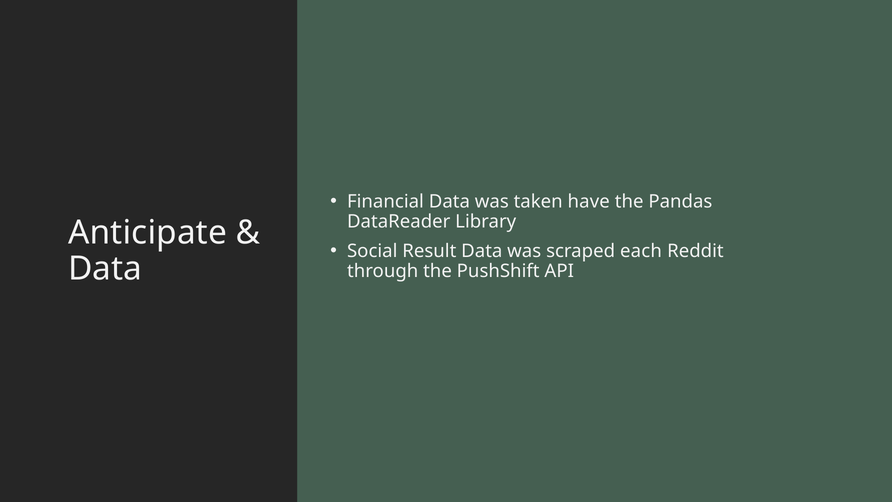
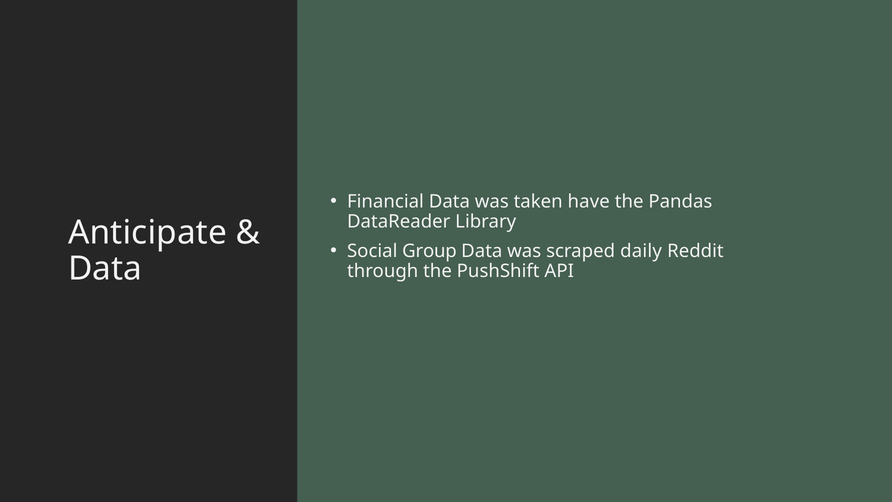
Result: Result -> Group
each: each -> daily
